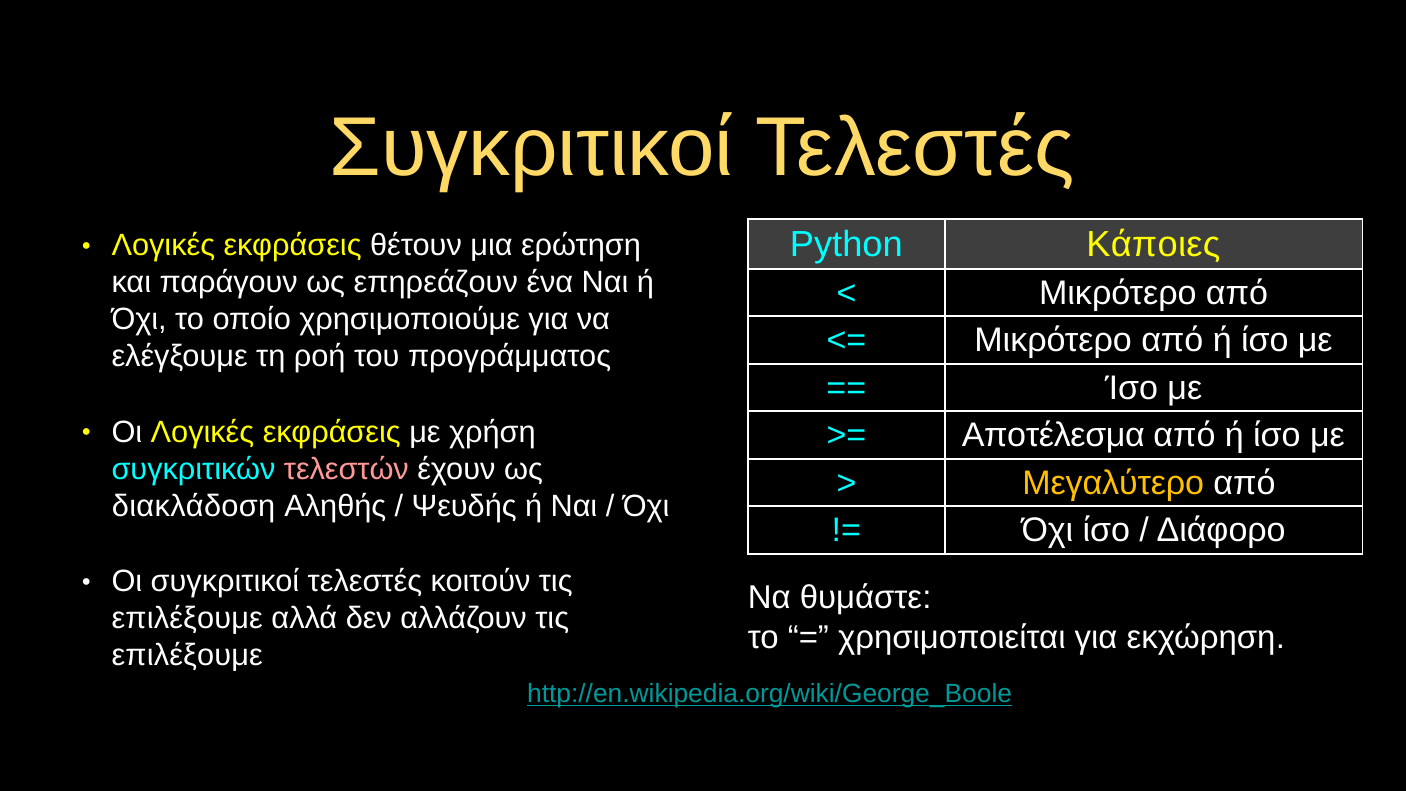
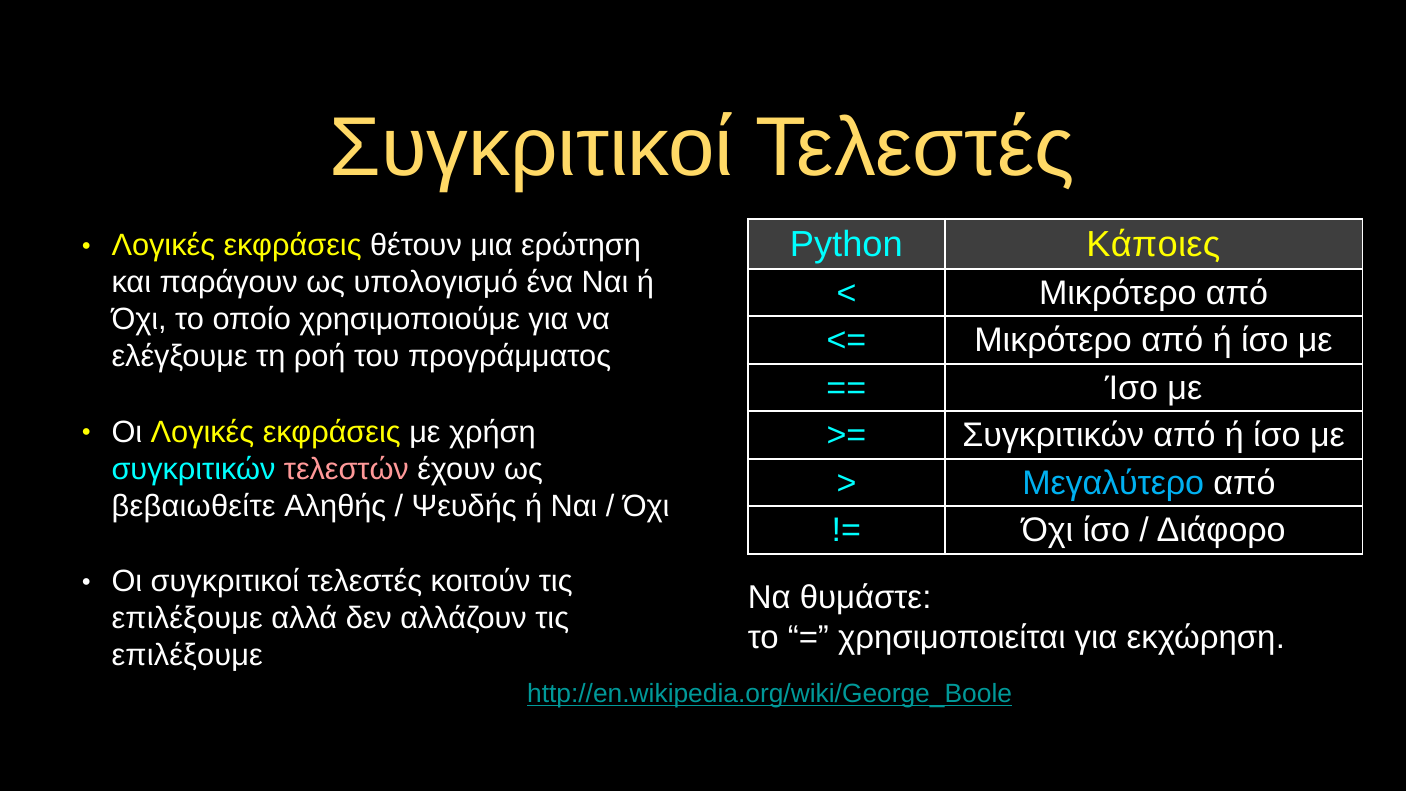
επηρεάζουν: επηρεάζουν -> υπολογισμό
Αποτέλεσμα at (1053, 435): Αποτέλεσμα -> Συγκριτικών
Μεγαλύτερο colour: yellow -> light blue
διακλάδοση: διακλάδοση -> βεβαιωθείτε
